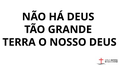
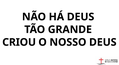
TERRA: TERRA -> CRIOU
